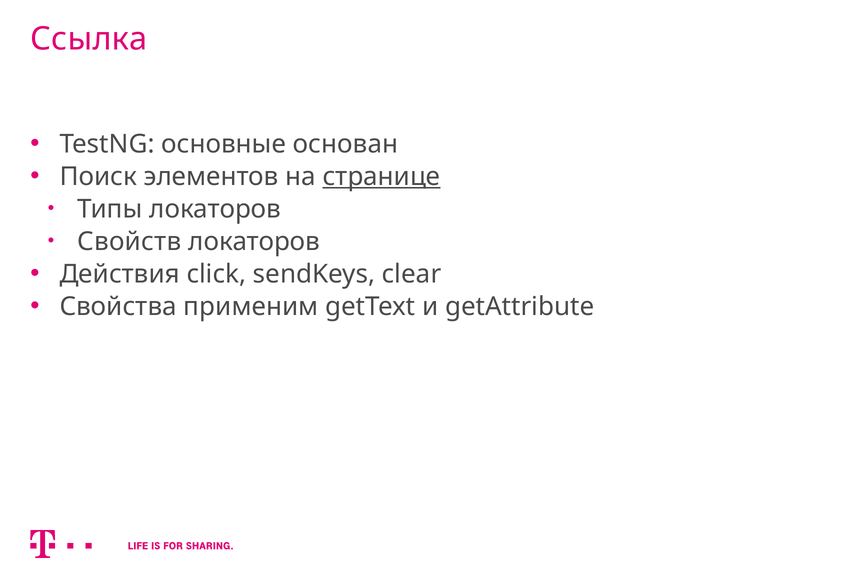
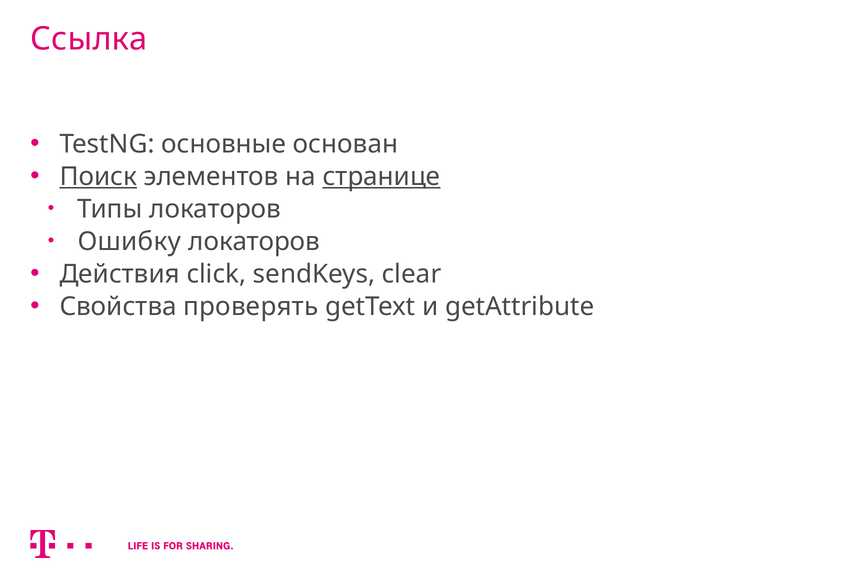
Поиск underline: none -> present
Свойств: Свойств -> Ошибку
применим: применим -> проверять
